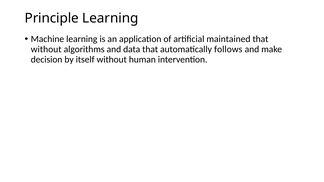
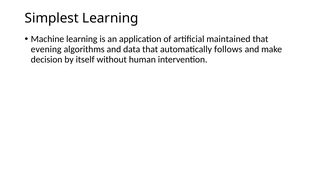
Principle: Principle -> Simplest
without at (46, 49): without -> evening
